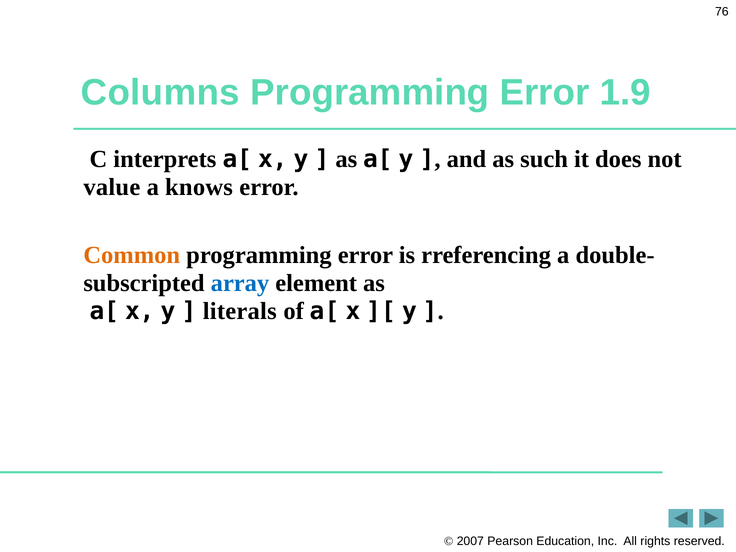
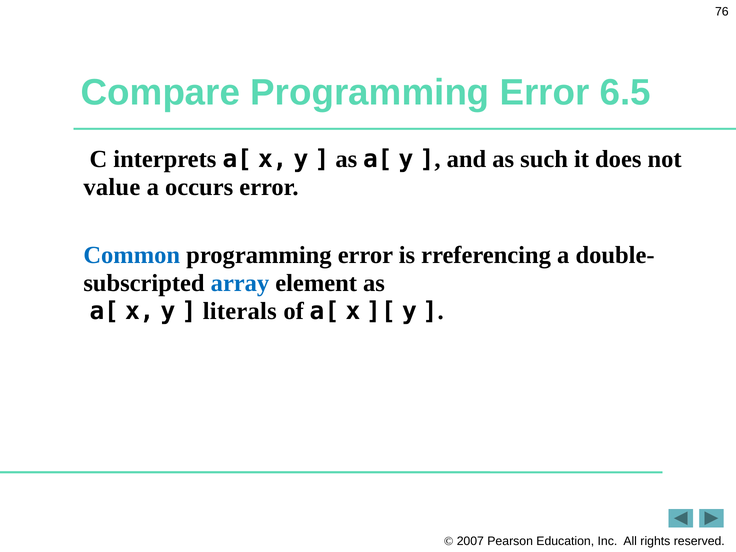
Columns: Columns -> Compare
1.9: 1.9 -> 6.5
knows: knows -> occurs
Common colour: orange -> blue
